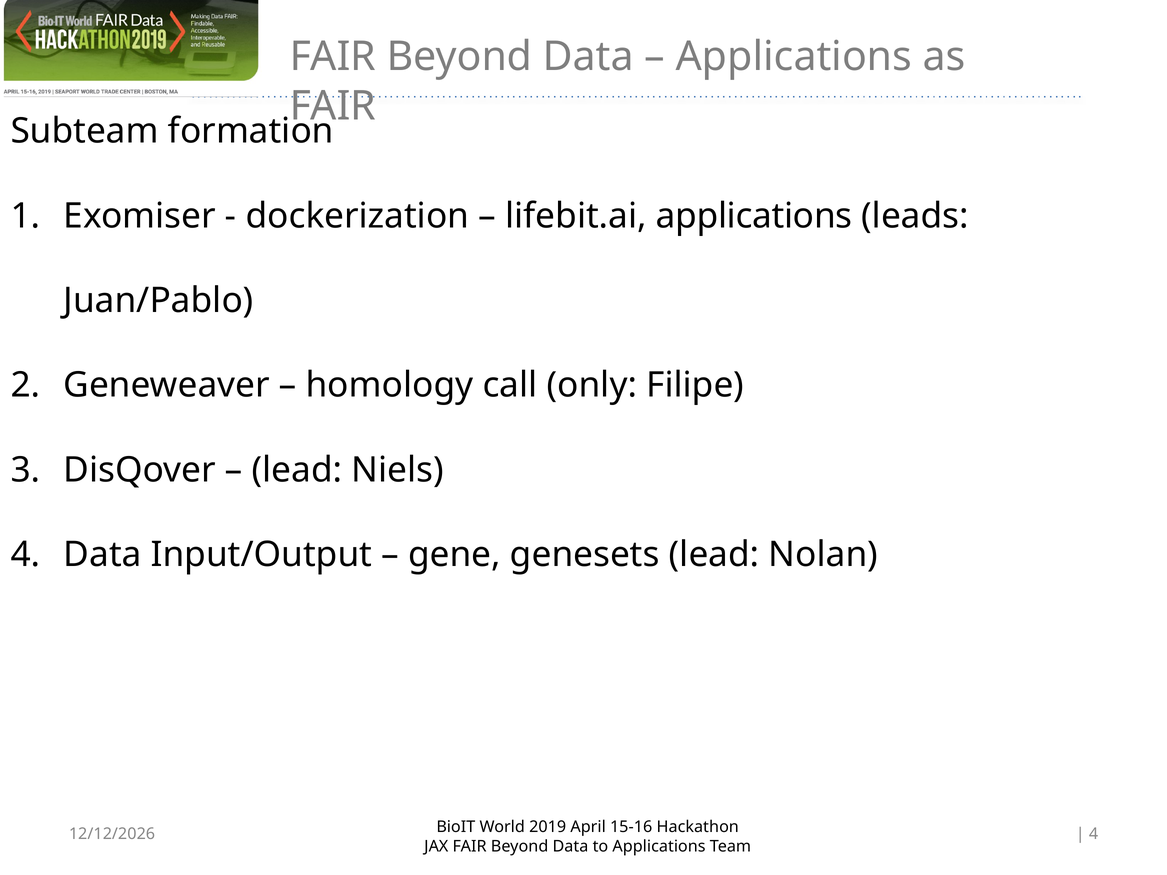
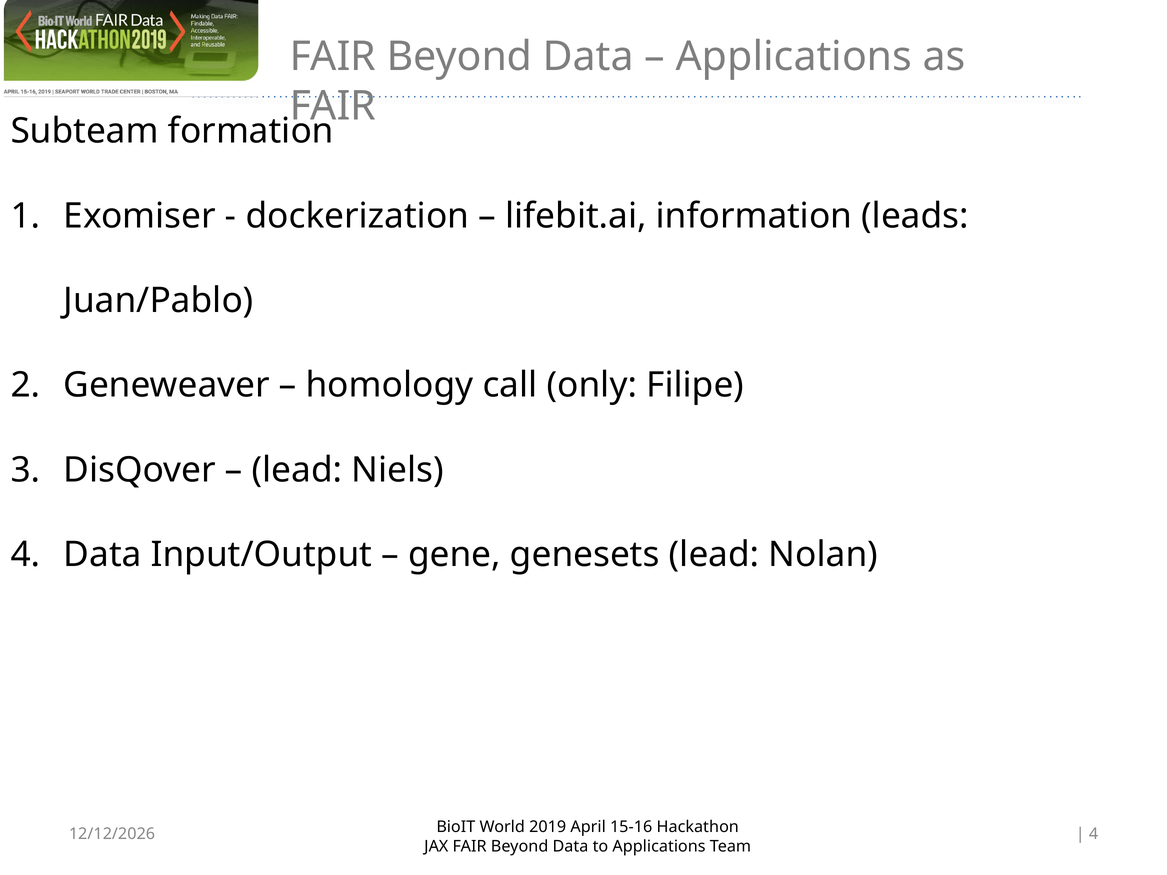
lifebit.ai applications: applications -> information
